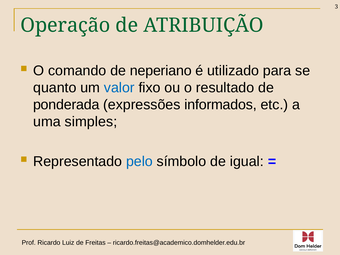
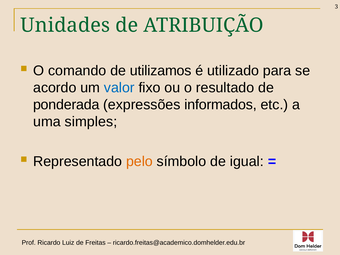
Operação: Operação -> Unidades
neperiano: neperiano -> utilizamos
quanto: quanto -> acordo
pelo colour: blue -> orange
